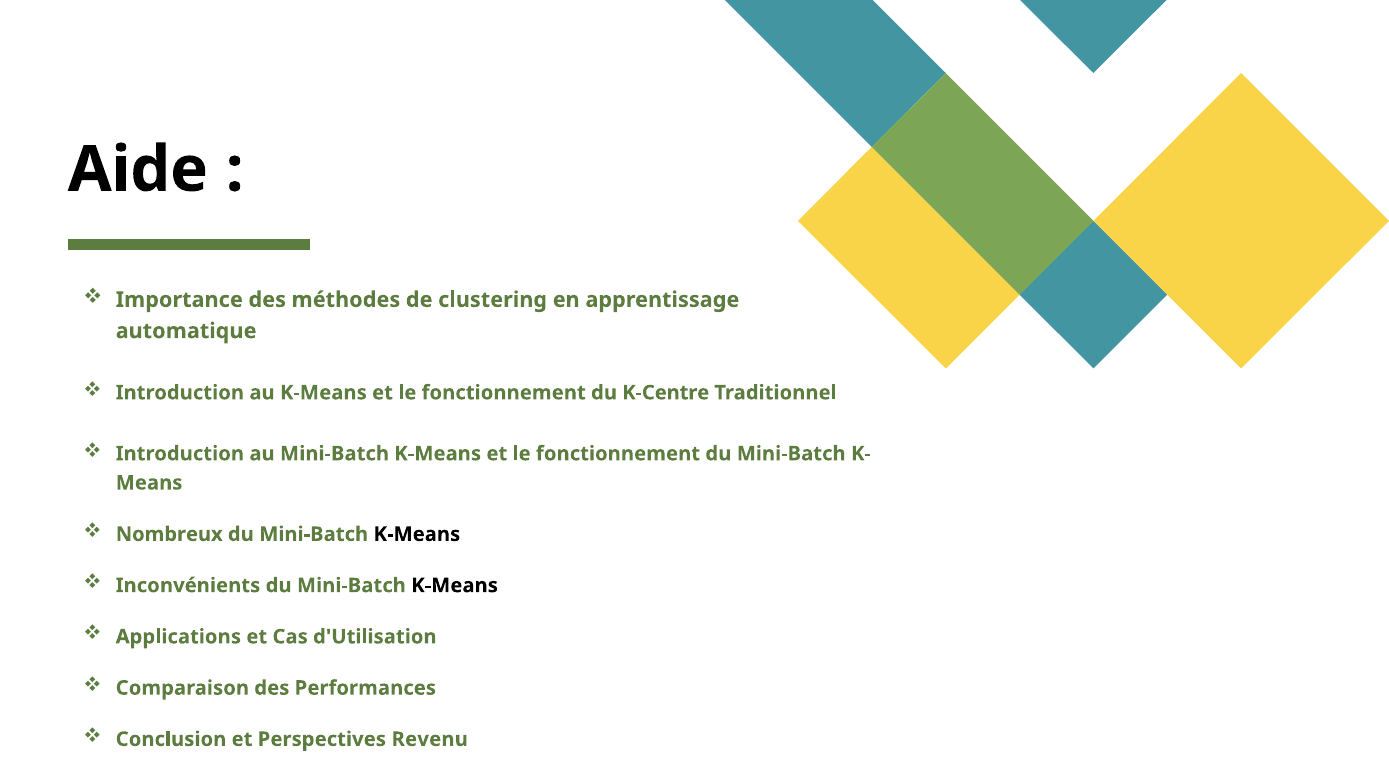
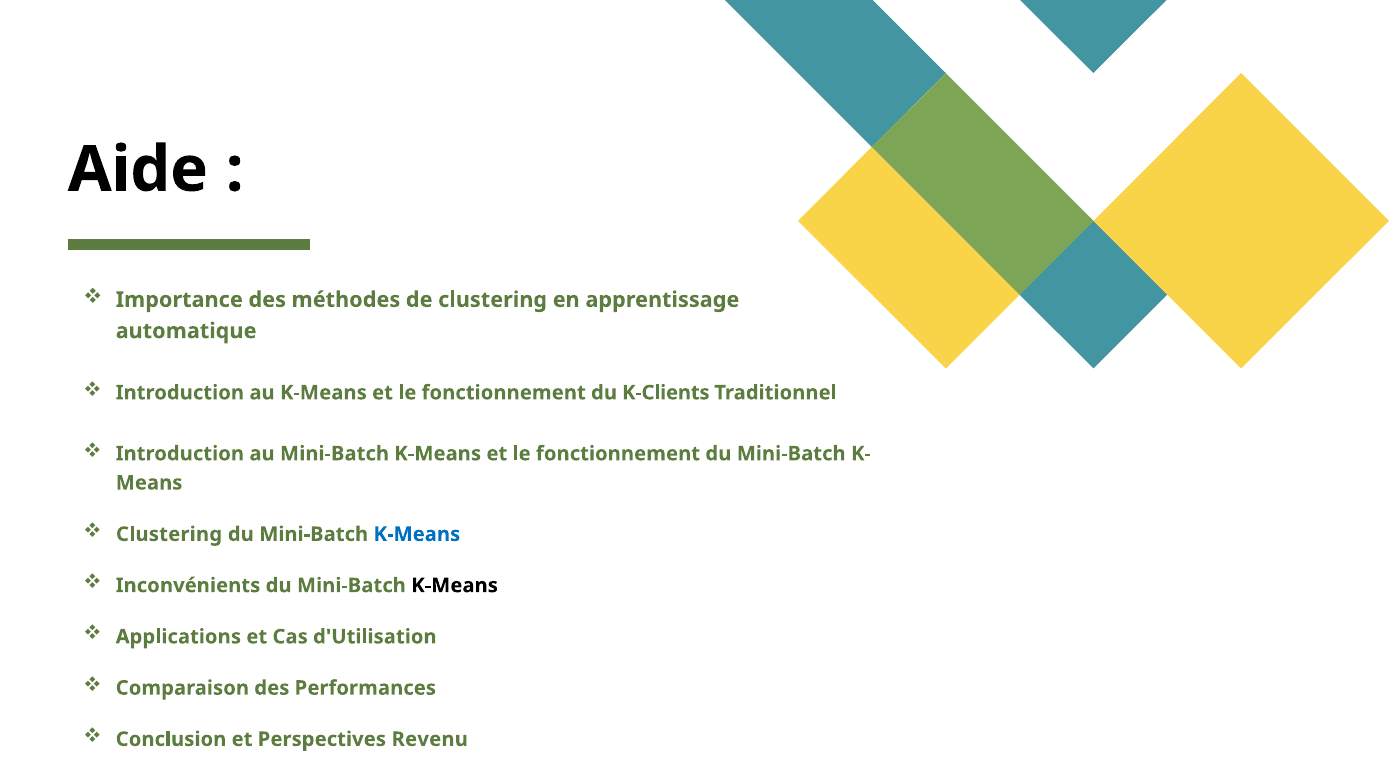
K-Centre: K-Centre -> K-Clients
Nombreux at (169, 534): Nombreux -> Clustering
K-Means at (417, 534) colour: black -> blue
